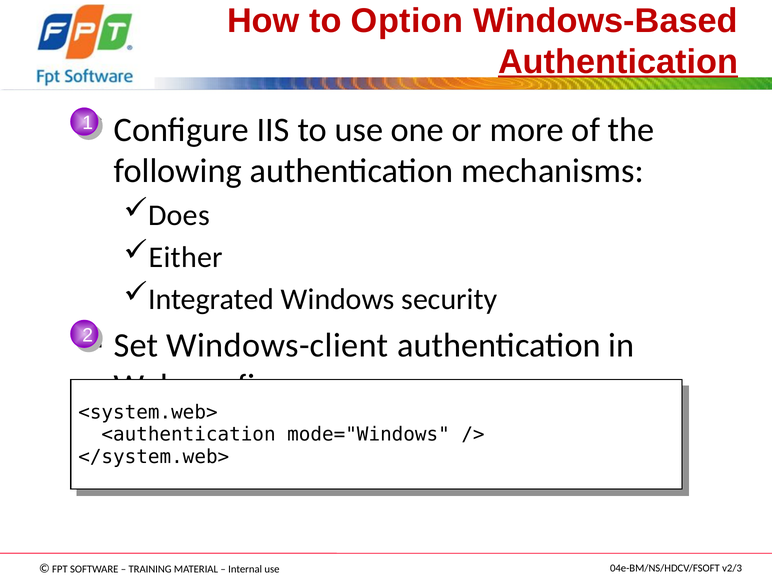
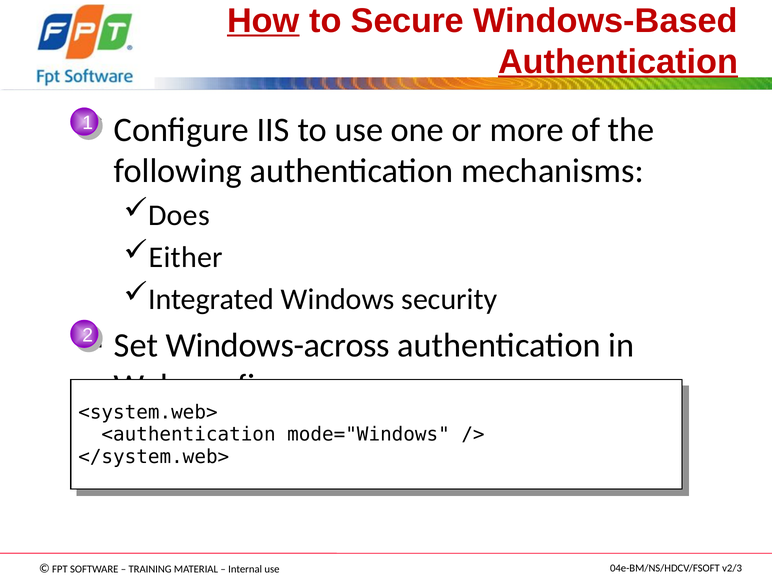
How underline: none -> present
Option: Option -> Secure
Windows-client: Windows-client -> Windows-across
